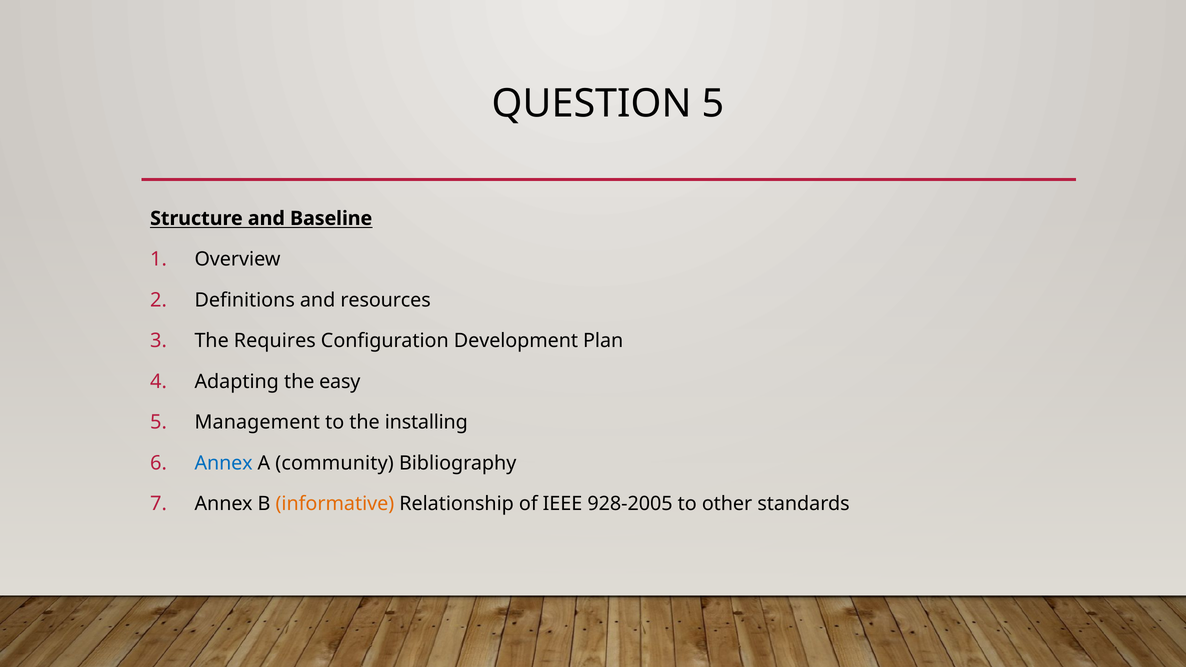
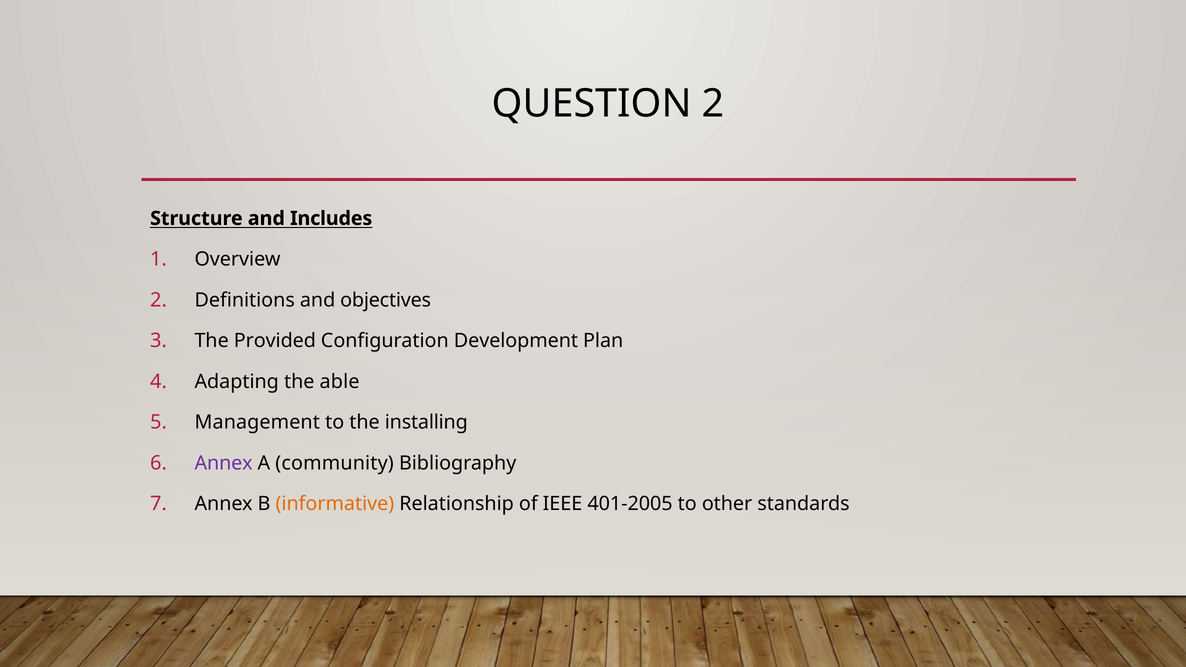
QUESTION 5: 5 -> 2
Baseline: Baseline -> Includes
resources: resources -> objectives
Requires: Requires -> Provided
easy: easy -> able
Annex at (224, 463) colour: blue -> purple
928-2005: 928-2005 -> 401-2005
